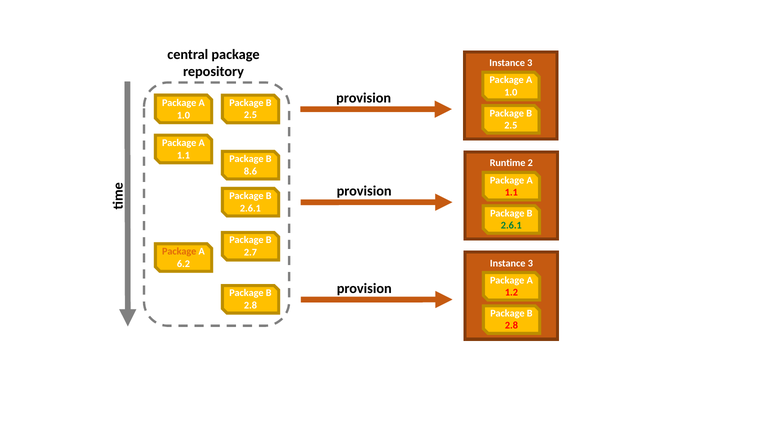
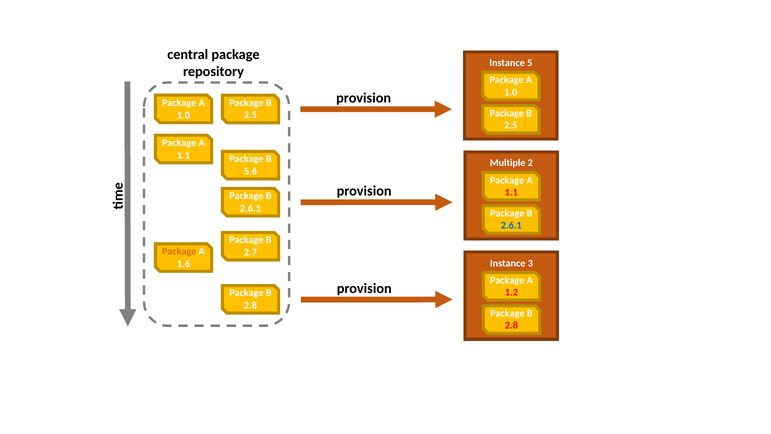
3 at (530, 63): 3 -> 5
Runtime: Runtime -> Multiple
8.6: 8.6 -> 5.6
2.6.1 at (511, 225) colour: green -> blue
6.2: 6.2 -> 1.6
